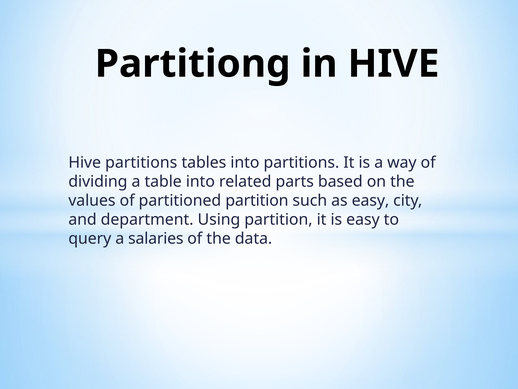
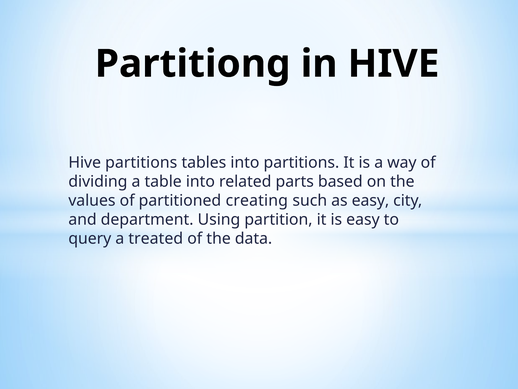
partitioned partition: partition -> creating
salaries: salaries -> treated
